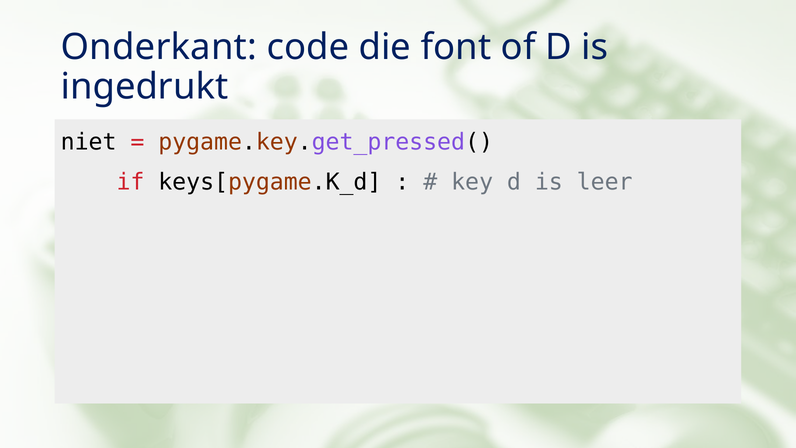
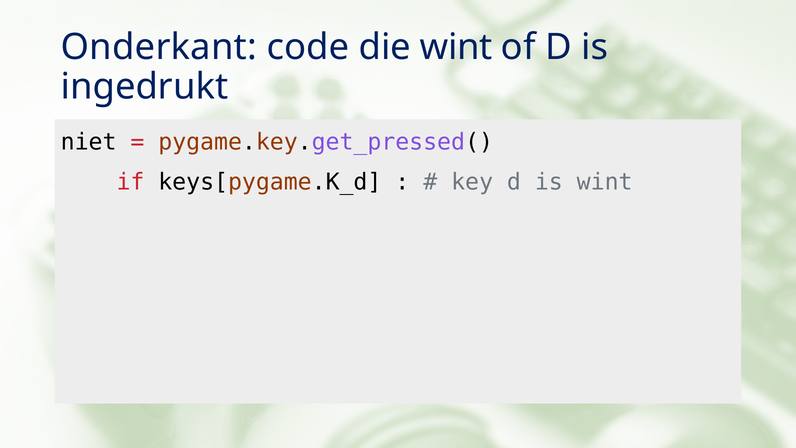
die font: font -> wint
is leer: leer -> wint
